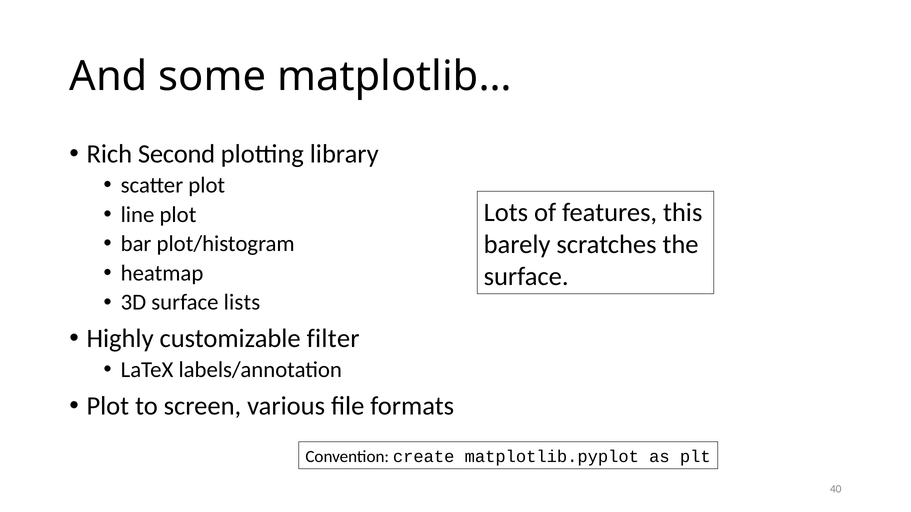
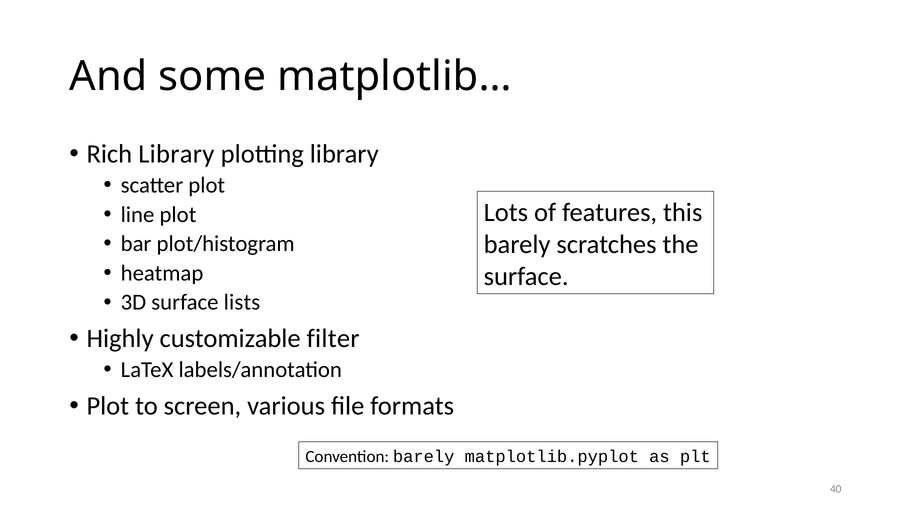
Rich Second: Second -> Library
Convention create: create -> barely
